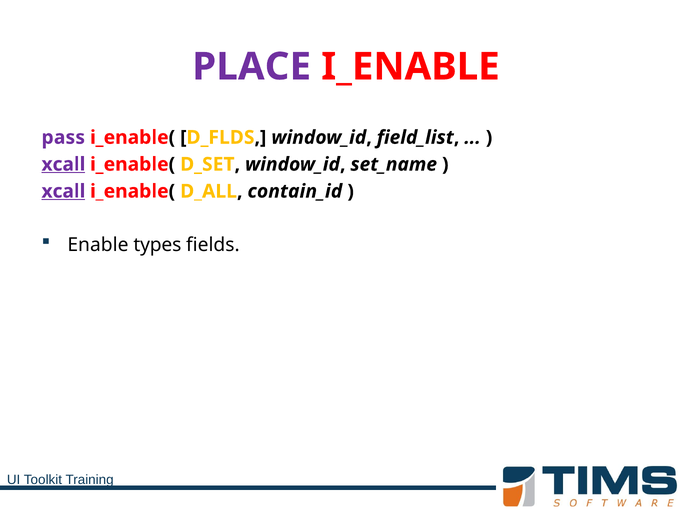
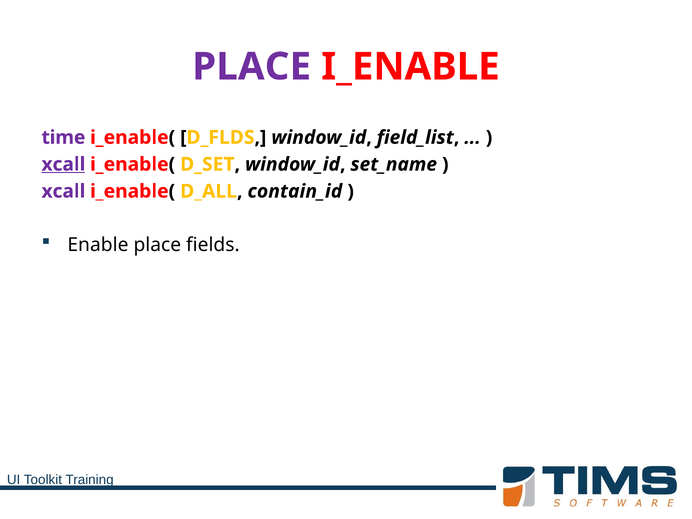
pass: pass -> time
xcall at (63, 191) underline: present -> none
Enable types: types -> place
